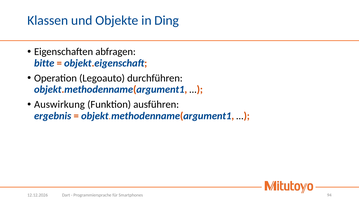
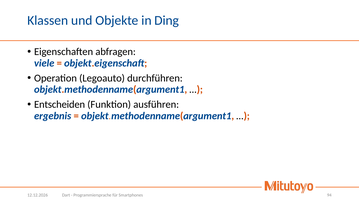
bitte: bitte -> viele
Auswirkung: Auswirkung -> Entscheiden
